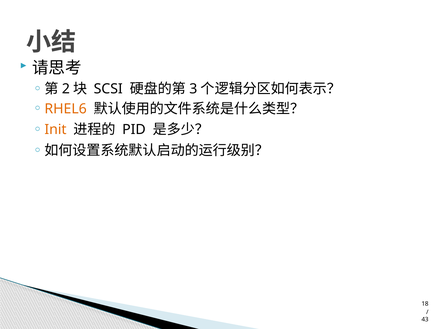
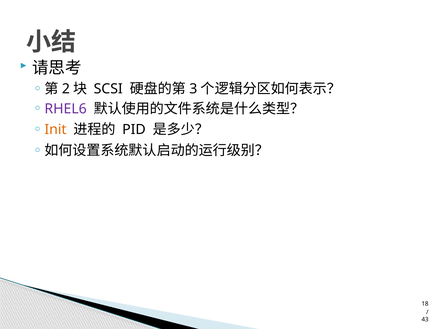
RHEL6 colour: orange -> purple
